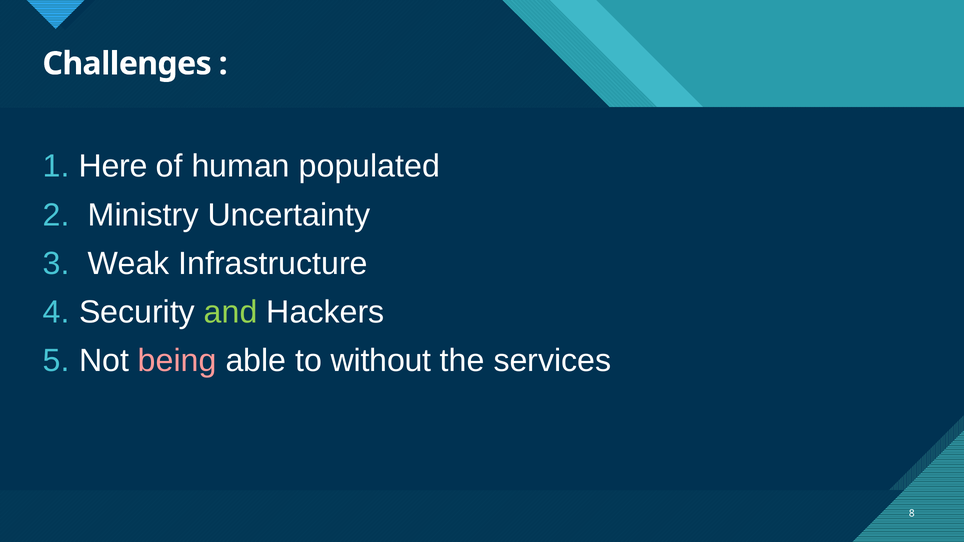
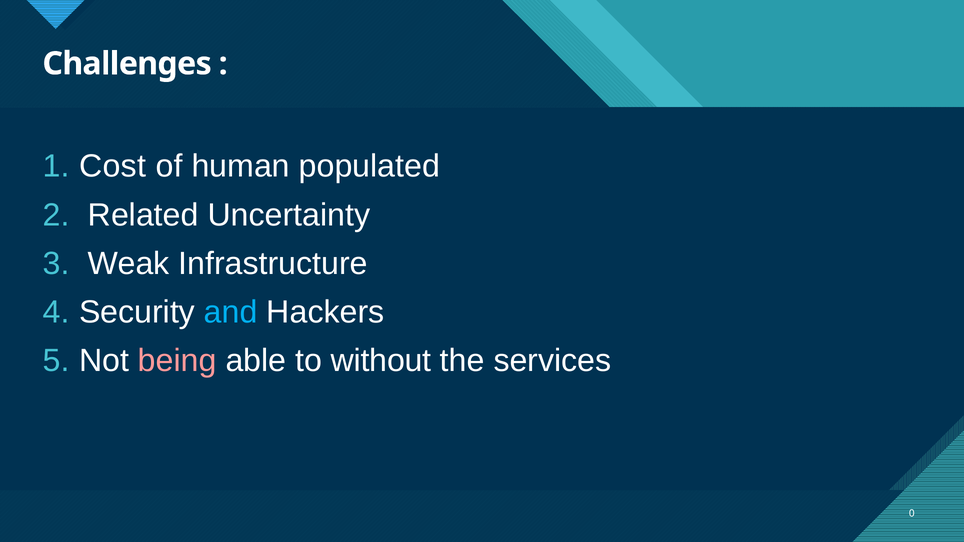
Here: Here -> Cost
Ministry: Ministry -> Related
and colour: light green -> light blue
8: 8 -> 0
